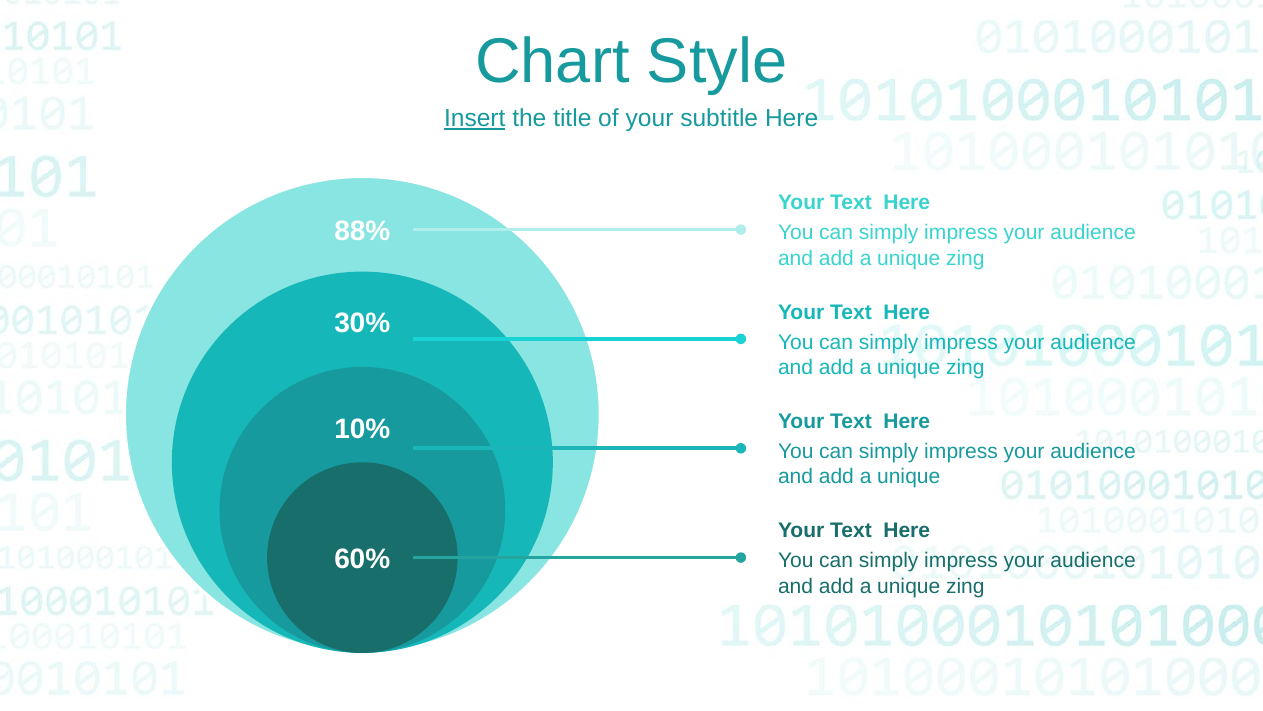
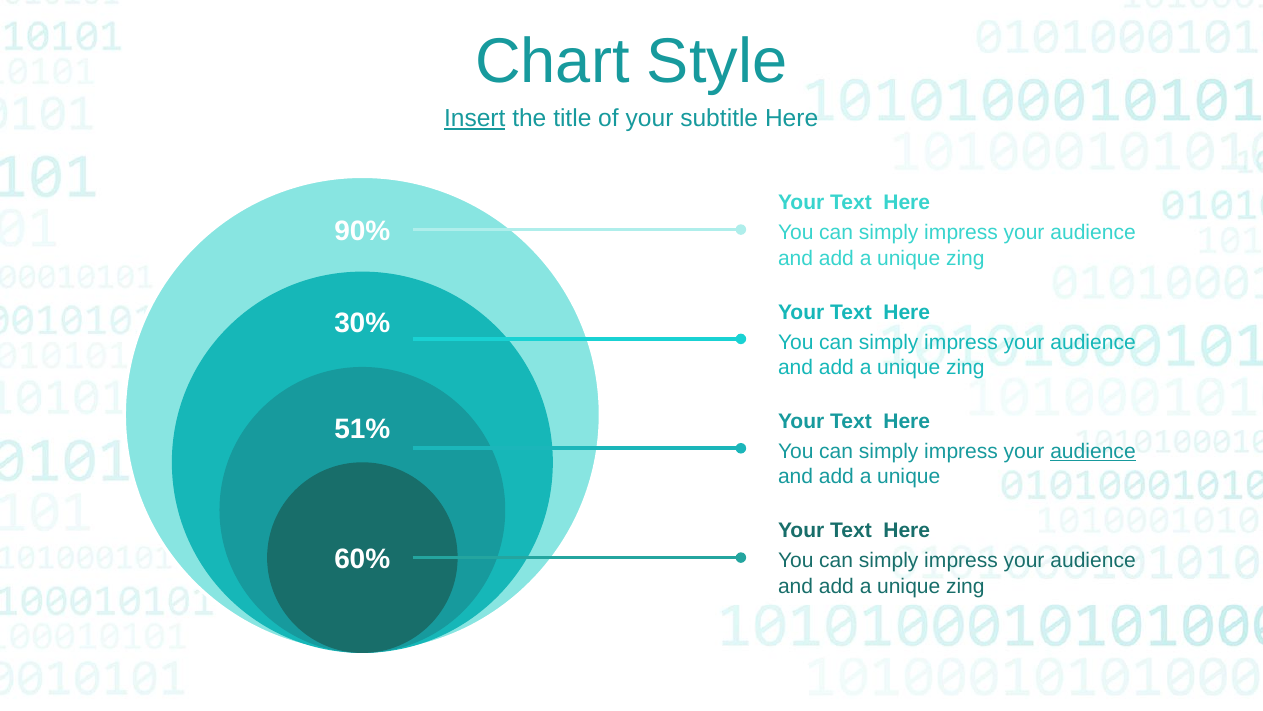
88%: 88% -> 90%
10%: 10% -> 51%
audience at (1093, 451) underline: none -> present
